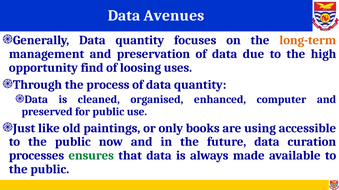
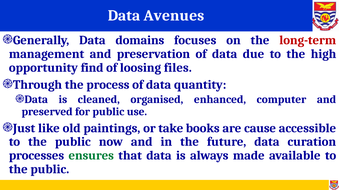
quantity at (140, 40): quantity -> domains
long-term colour: orange -> red
uses: uses -> files
only: only -> take
using: using -> cause
